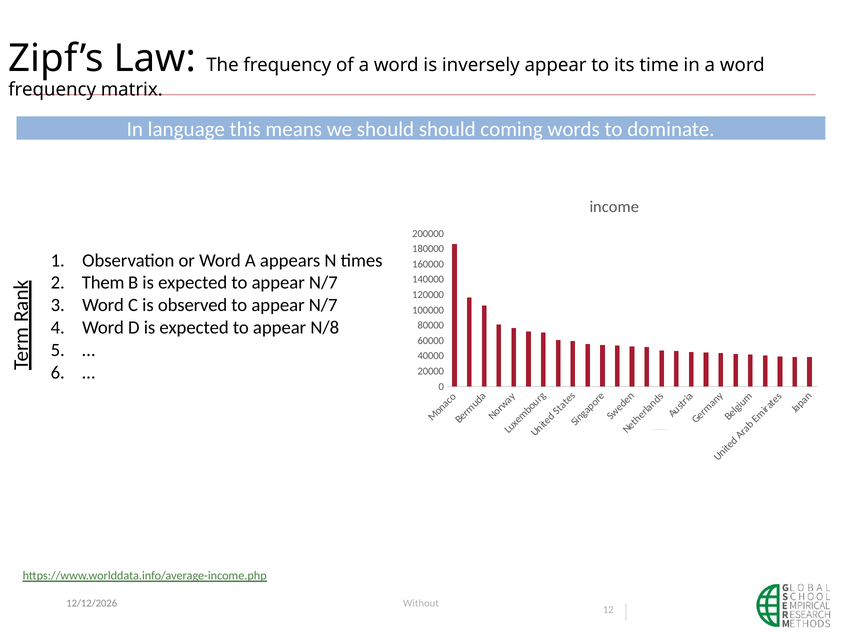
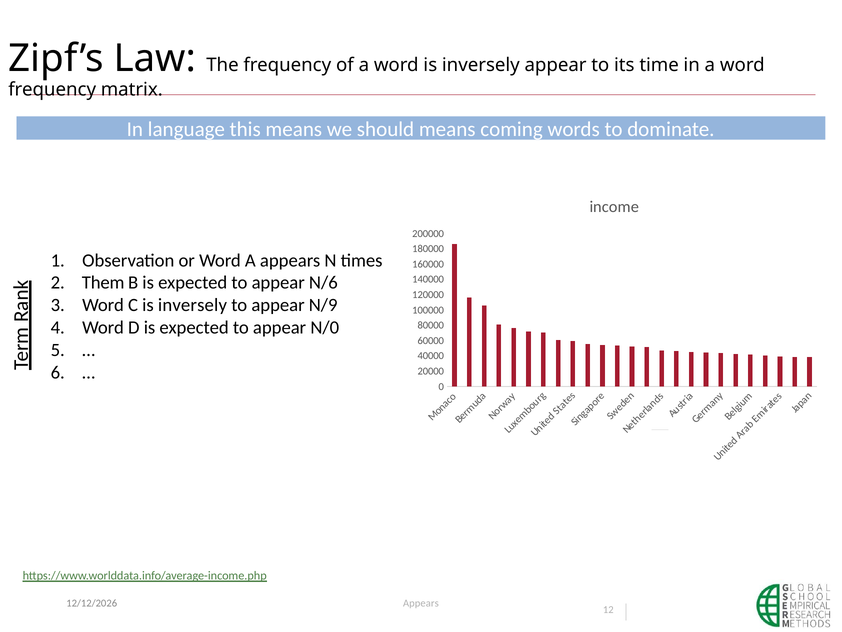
should should: should -> means
expected to appear N/7: N/7 -> N/6
C is observed: observed -> inversely
N/7 at (323, 305): N/7 -> N/9
N/8: N/8 -> N/0
Without at (421, 603): Without -> Appears
